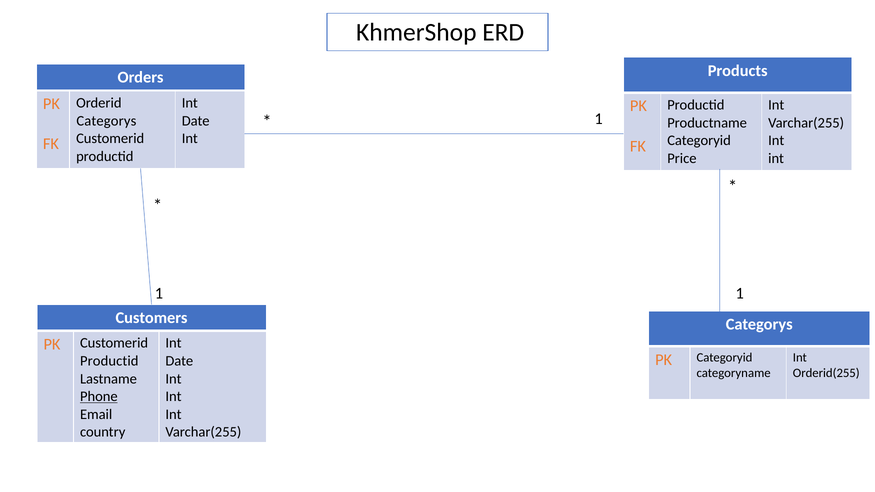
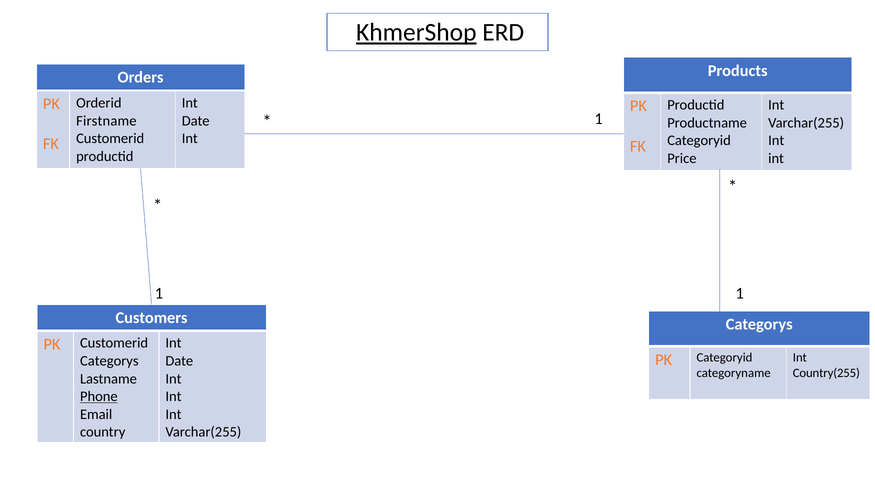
KhmerShop underline: none -> present
Categorys at (106, 121): Categorys -> Firstname
Productid at (109, 361): Productid -> Categorys
Orderid(255: Orderid(255 -> Country(255
